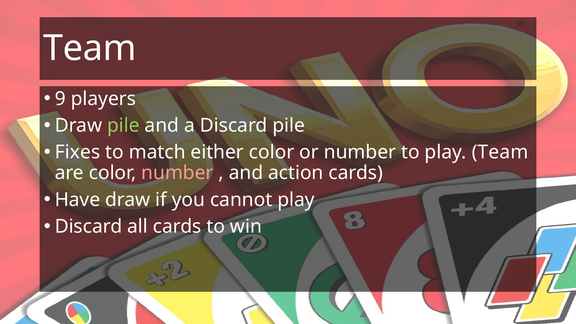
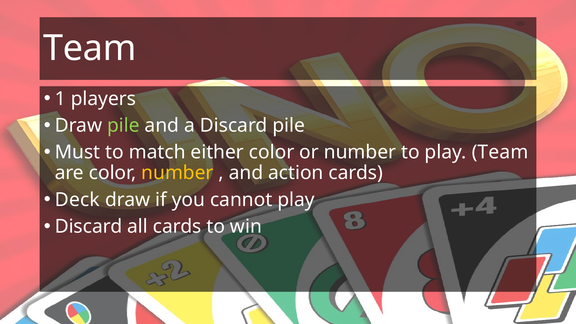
9: 9 -> 1
Fixes: Fixes -> Must
number at (177, 173) colour: pink -> yellow
Have: Have -> Deck
